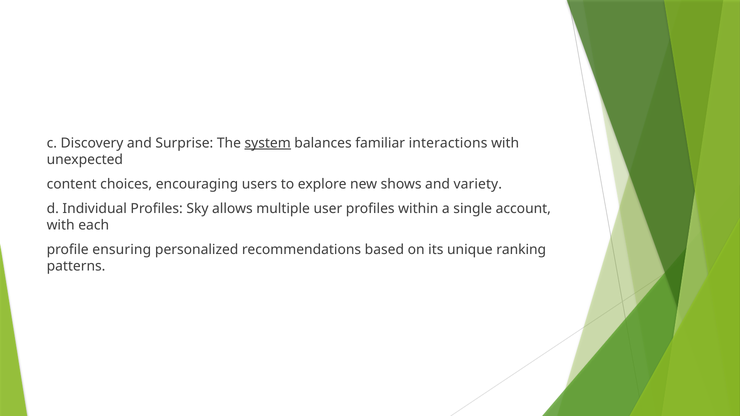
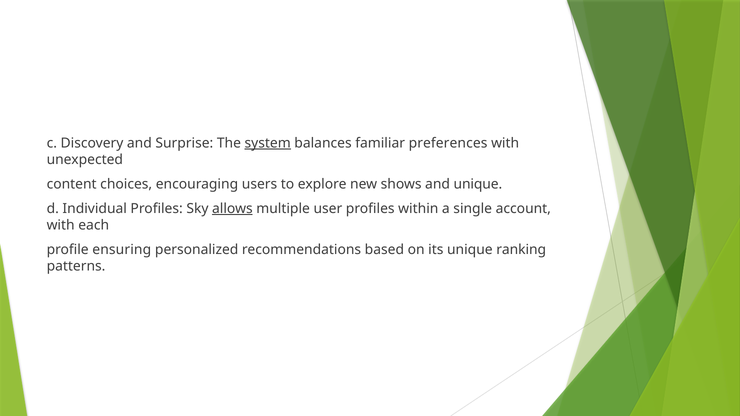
interactions: interactions -> preferences
and variety: variety -> unique
allows underline: none -> present
